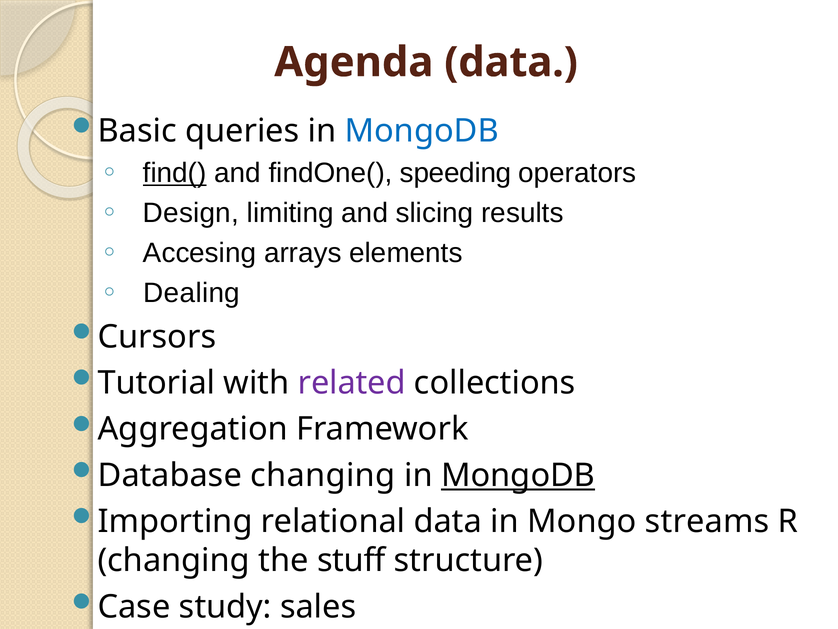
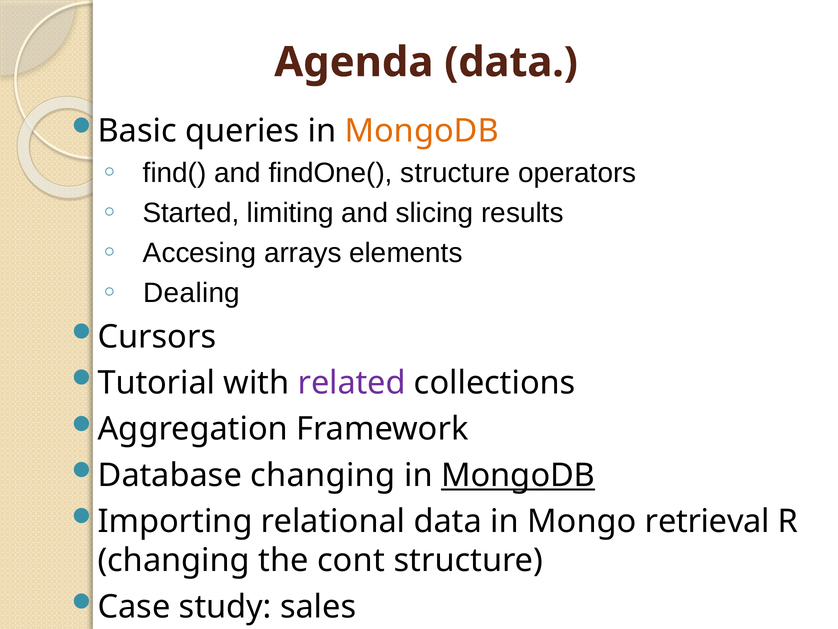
MongoDB at (422, 131) colour: blue -> orange
find( underline: present -> none
findOne( speeding: speeding -> structure
Design: Design -> Started
streams: streams -> retrieval
stuff: stuff -> cont
